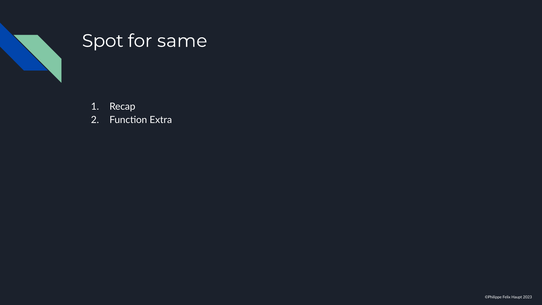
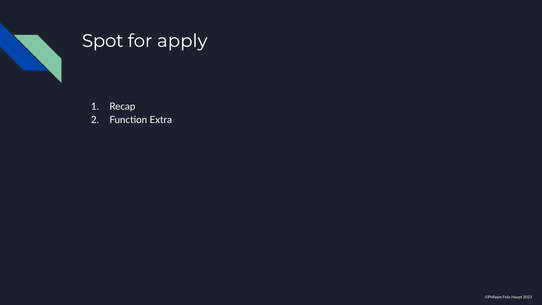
same: same -> apply
